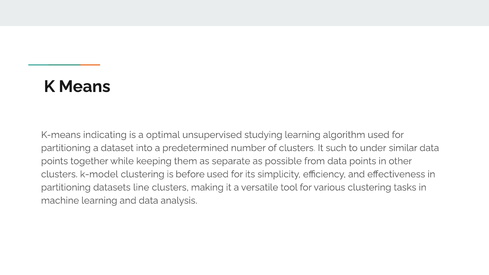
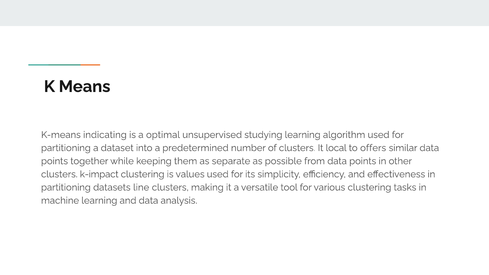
such: such -> local
under: under -> offers
k-model: k-model -> k-impact
before: before -> values
